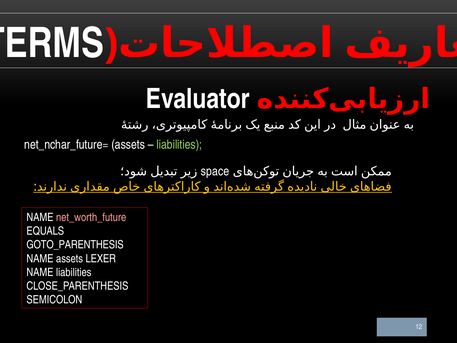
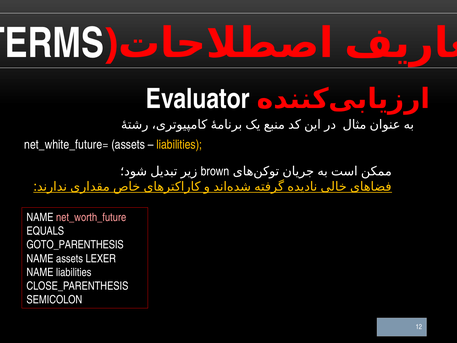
net_nchar_future=: net_nchar_future= -> net_white_future=
liabilities at (179, 145) colour: light green -> yellow
space: space -> brown
